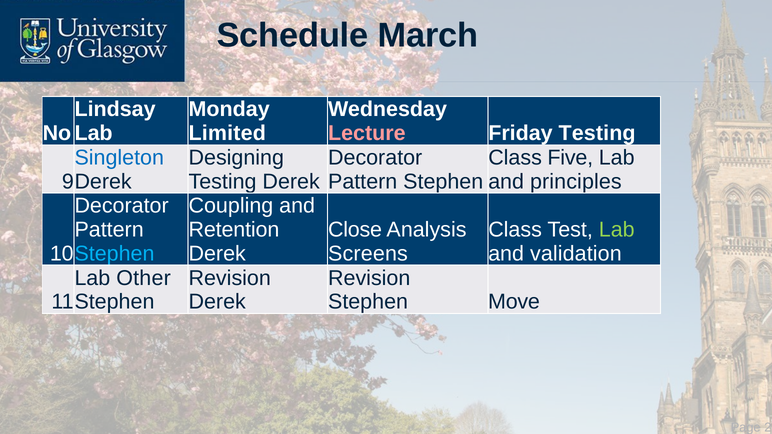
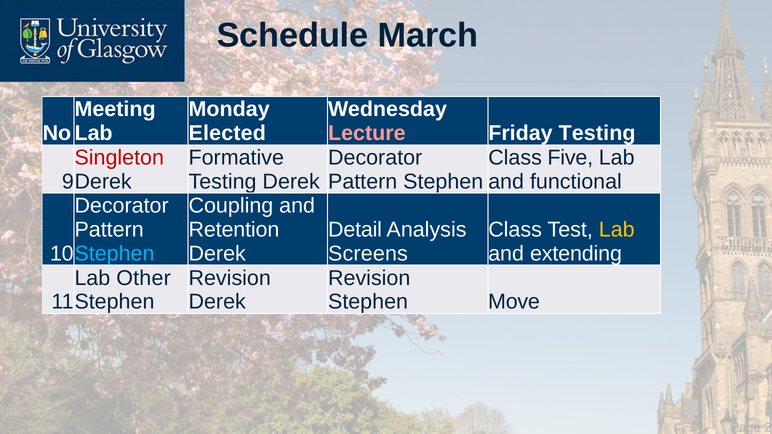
Lindsay: Lindsay -> Meeting
Limited: Limited -> Elected
Singleton colour: blue -> red
Designing: Designing -> Formative
principles: principles -> functional
Close: Close -> Detail
Lab at (617, 230) colour: light green -> yellow
validation: validation -> extending
